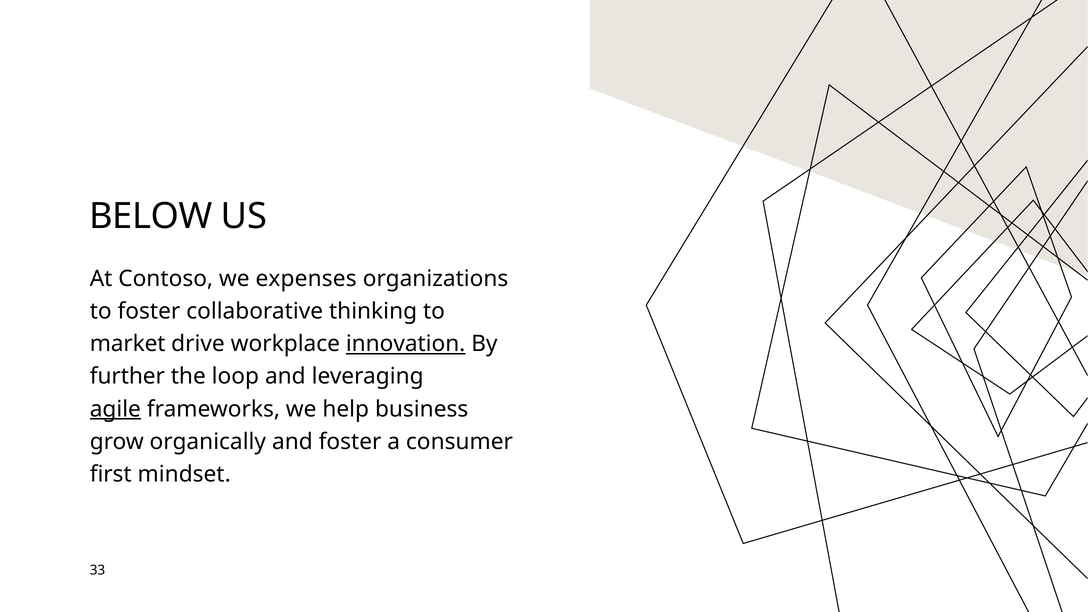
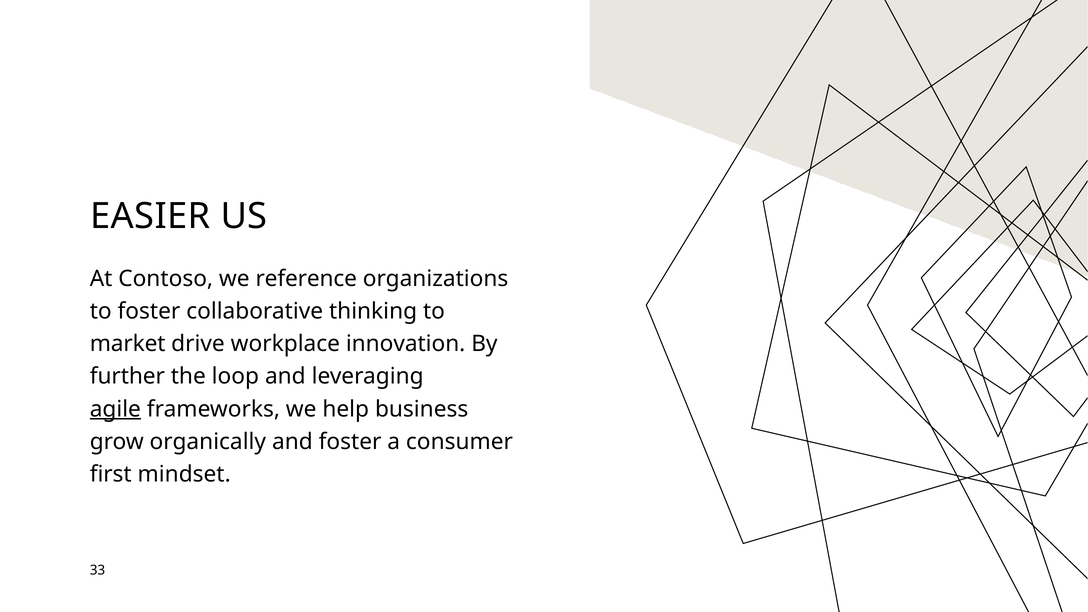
BELOW: BELOW -> EASIER
expenses: expenses -> reference
innovation underline: present -> none
